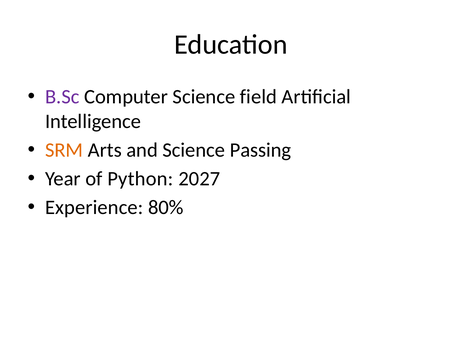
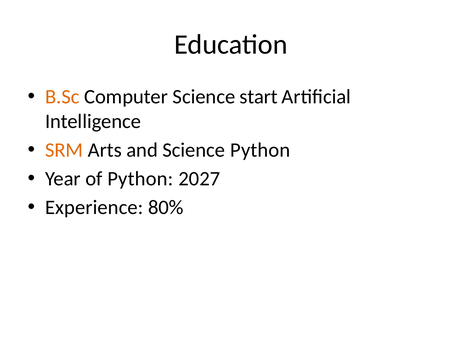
B.Sc colour: purple -> orange
field: field -> start
Science Passing: Passing -> Python
